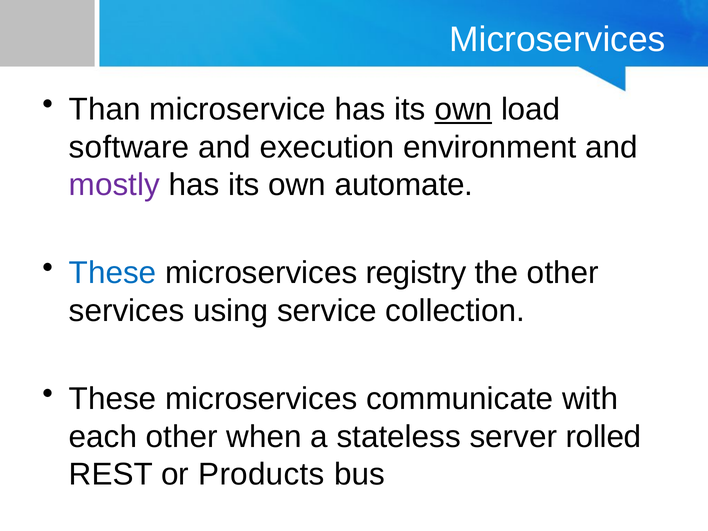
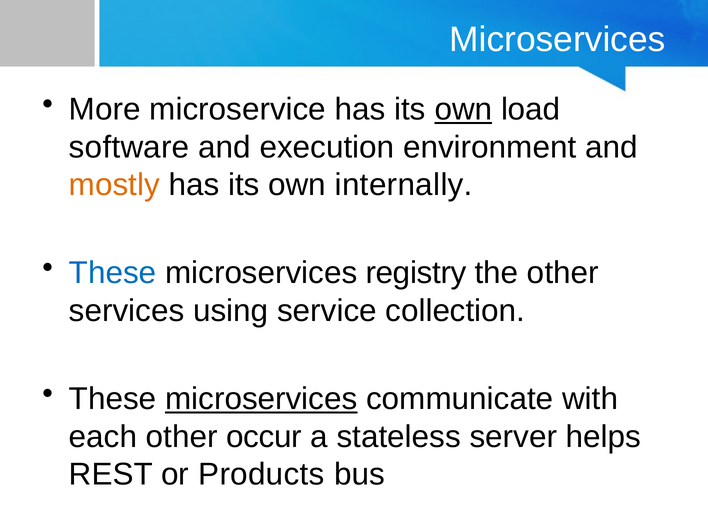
Than: Than -> More
mostly colour: purple -> orange
automate: automate -> internally
microservices at (261, 399) underline: none -> present
when: when -> occur
rolled: rolled -> helps
